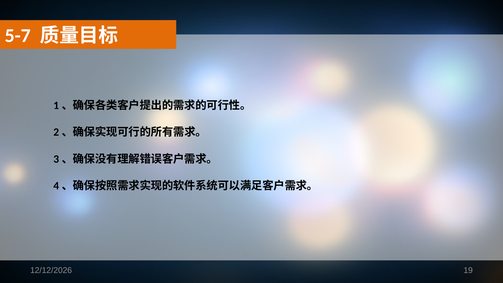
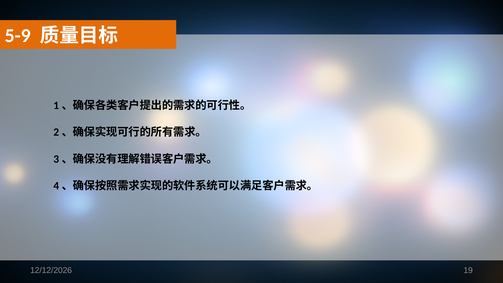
5-7: 5-7 -> 5-9
